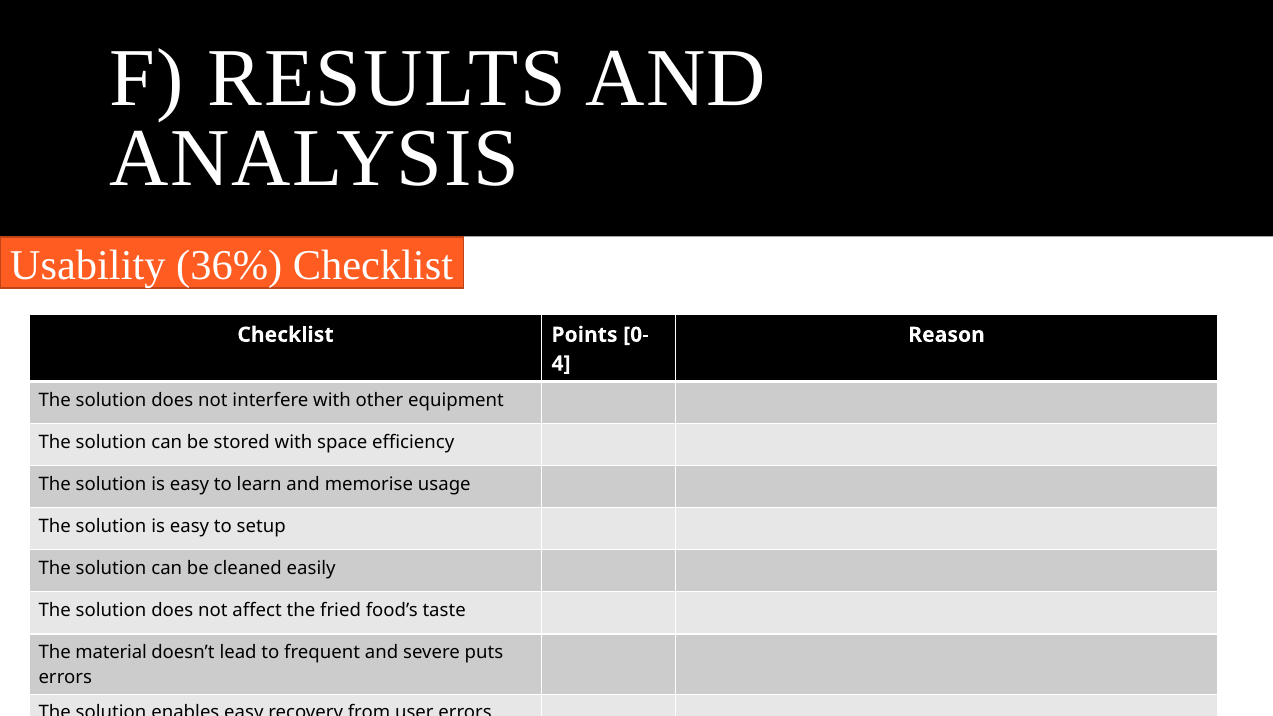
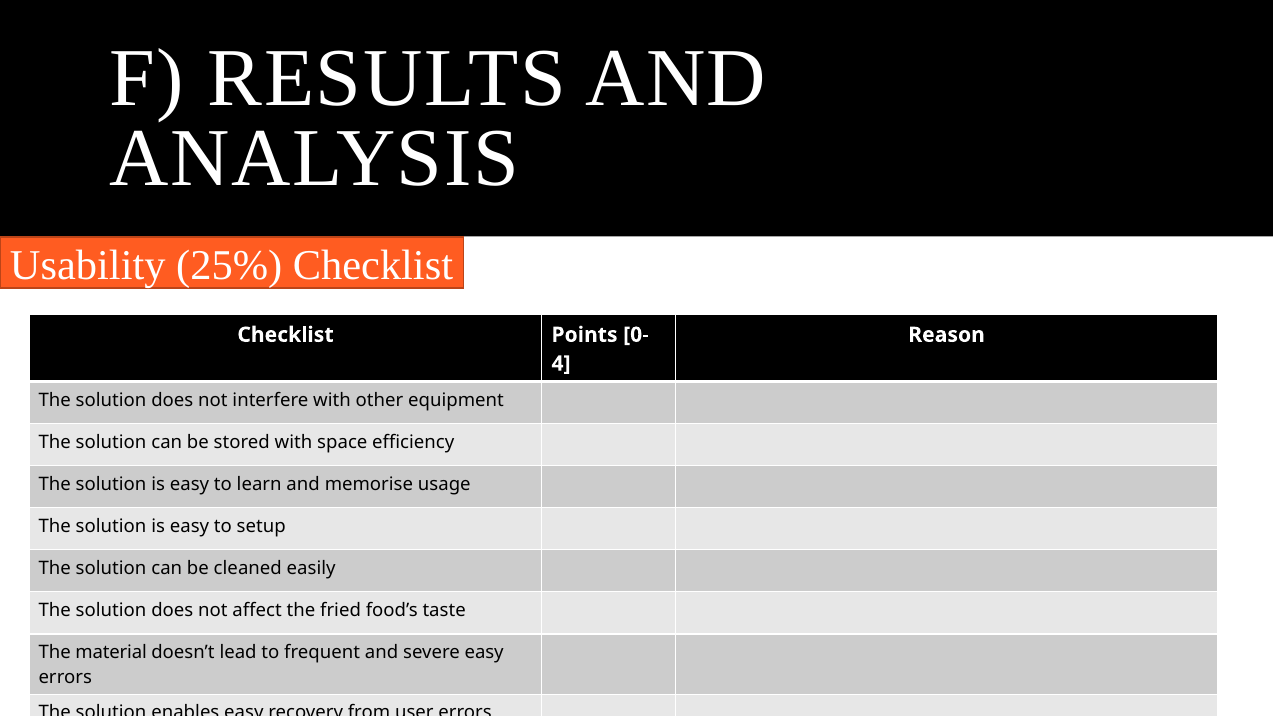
36%: 36% -> 25%
severe puts: puts -> easy
